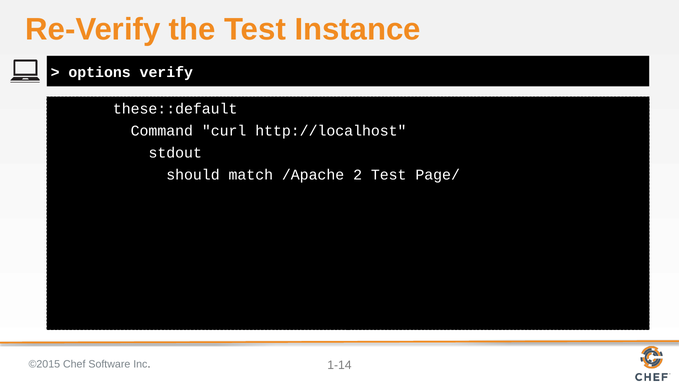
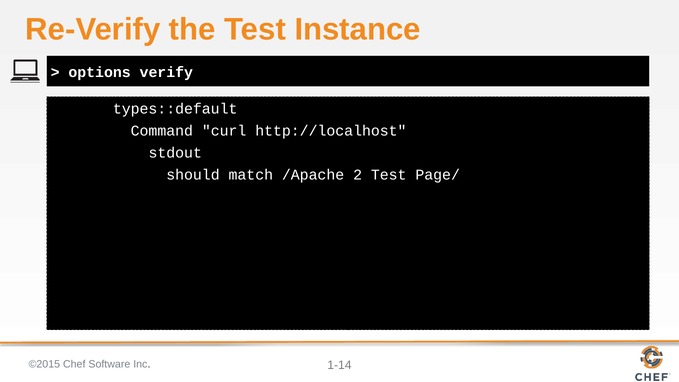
these::default: these::default -> types::default
